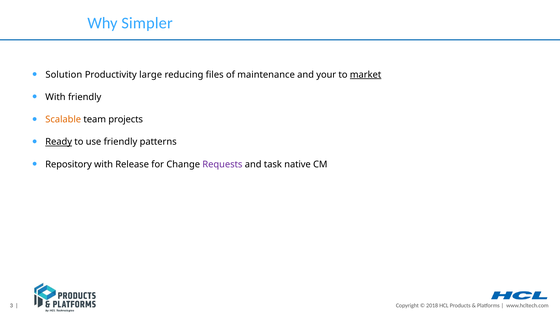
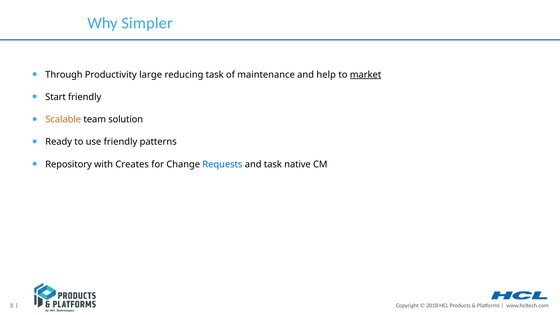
Solution: Solution -> Through
reducing files: files -> task
your: your -> help
With at (55, 97): With -> Start
projects: projects -> solution
Ready underline: present -> none
Release: Release -> Creates
Requests colour: purple -> blue
